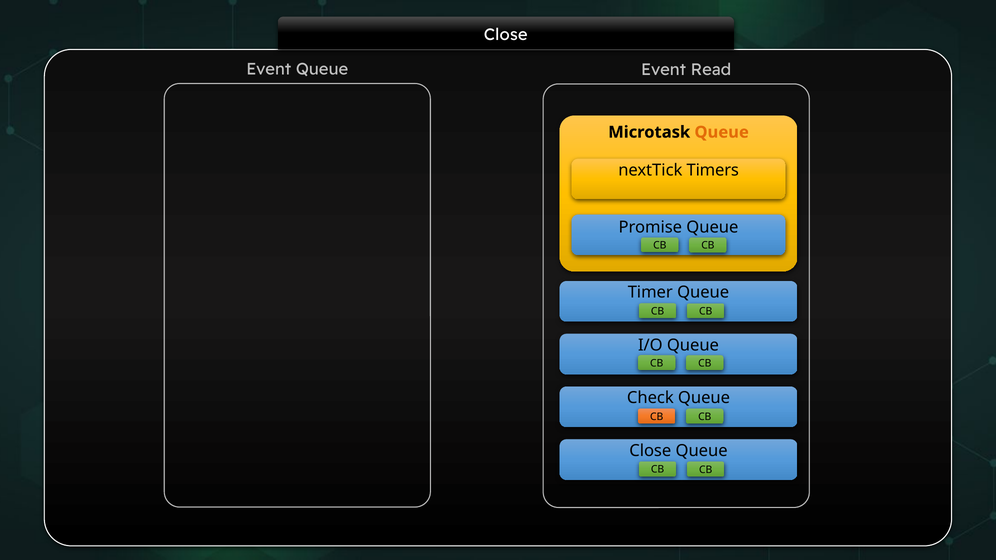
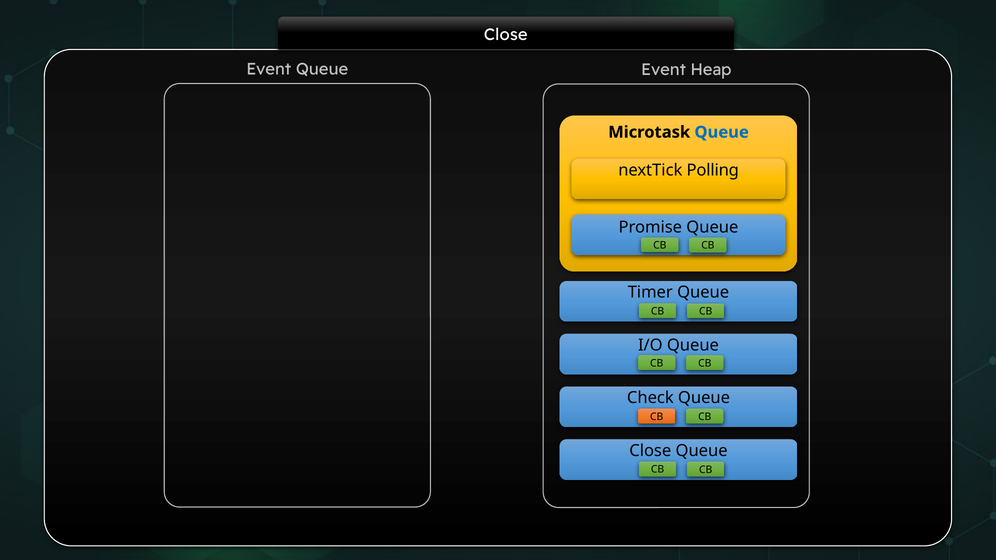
Read: Read -> Heap
Queue at (722, 132) colour: orange -> blue
Timers: Timers -> Polling
